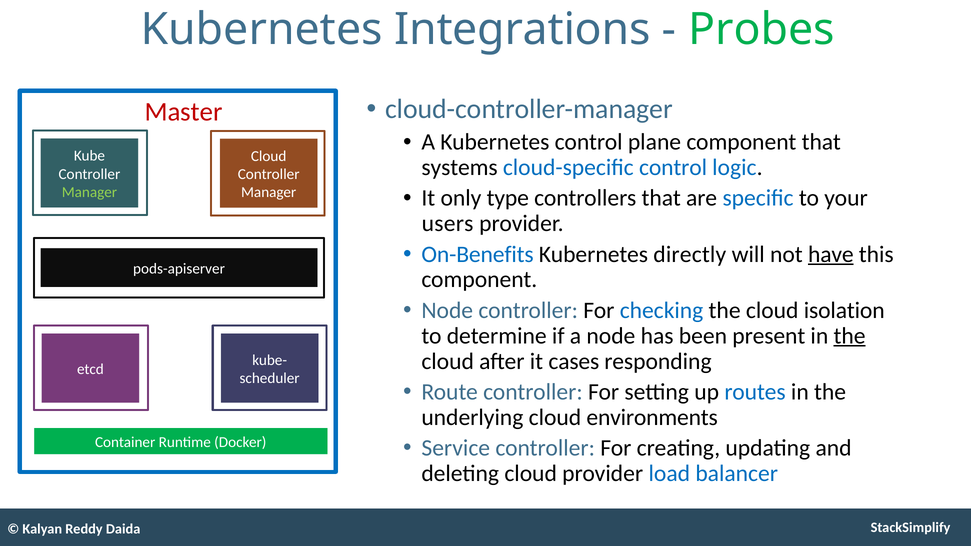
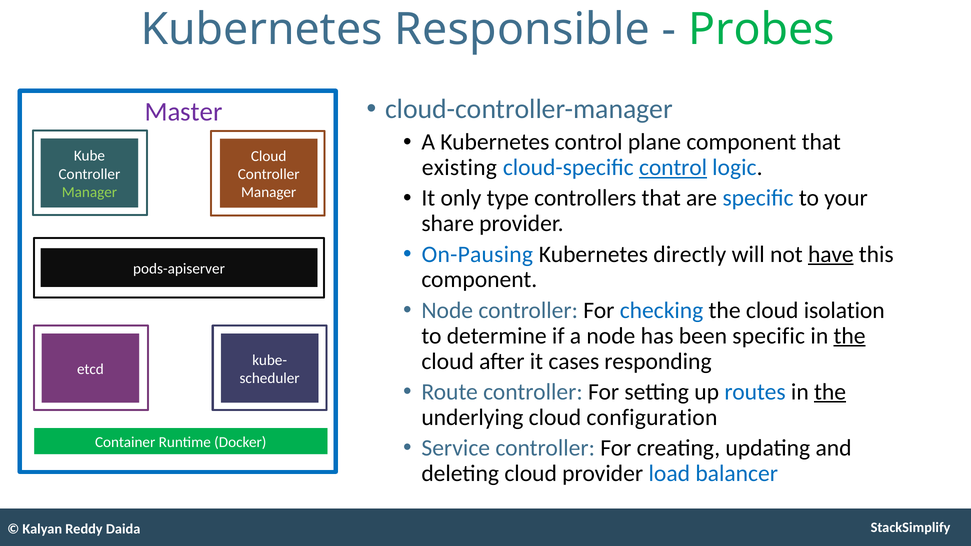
Integrations: Integrations -> Responsible
Master colour: red -> purple
systems: systems -> existing
control at (673, 168) underline: none -> present
users: users -> share
On-Benefits: On-Benefits -> On-Pausing
been present: present -> specific
the at (830, 392) underline: none -> present
environments: environments -> configuration
